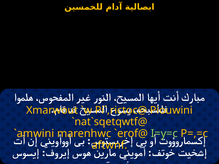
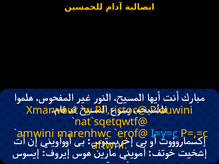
I=y=c colour: light green -> light blue
